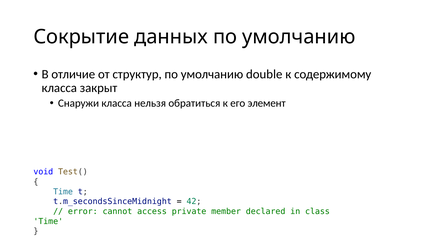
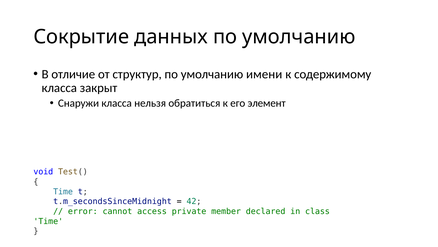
double: double -> имени
